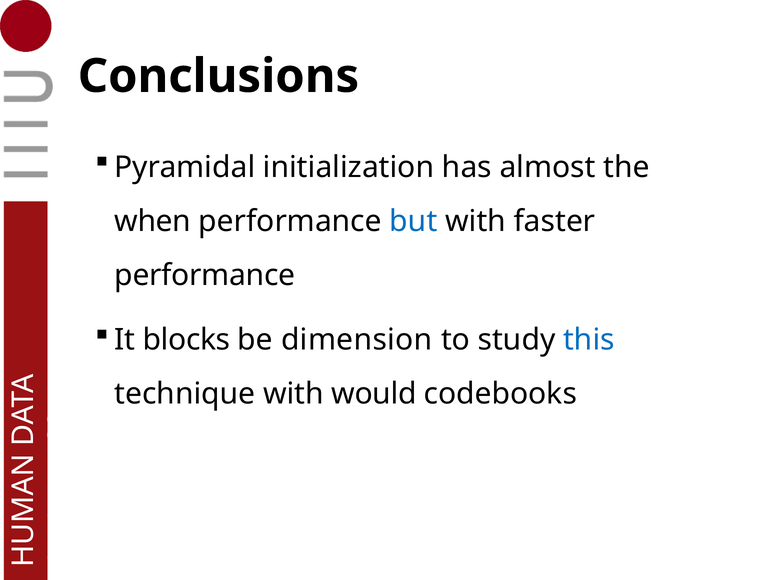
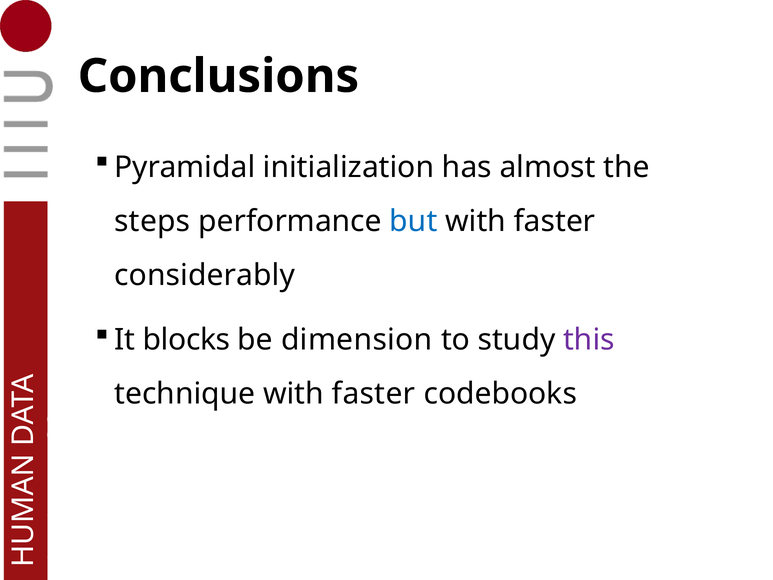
when: when -> steps
performance at (205, 275): performance -> considerably
this colour: blue -> purple
technique with would: would -> faster
